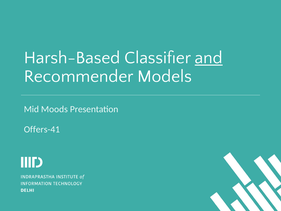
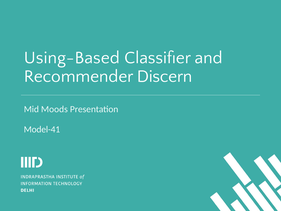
Harsh-Based: Harsh-Based -> Using-Based
and underline: present -> none
Models: Models -> Discern
Offers-41: Offers-41 -> Model-41
